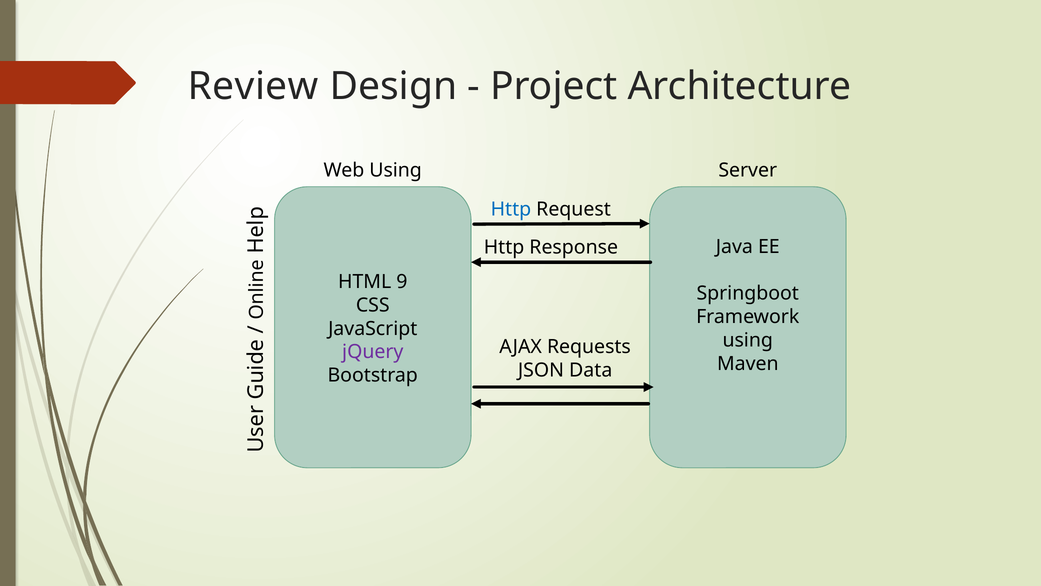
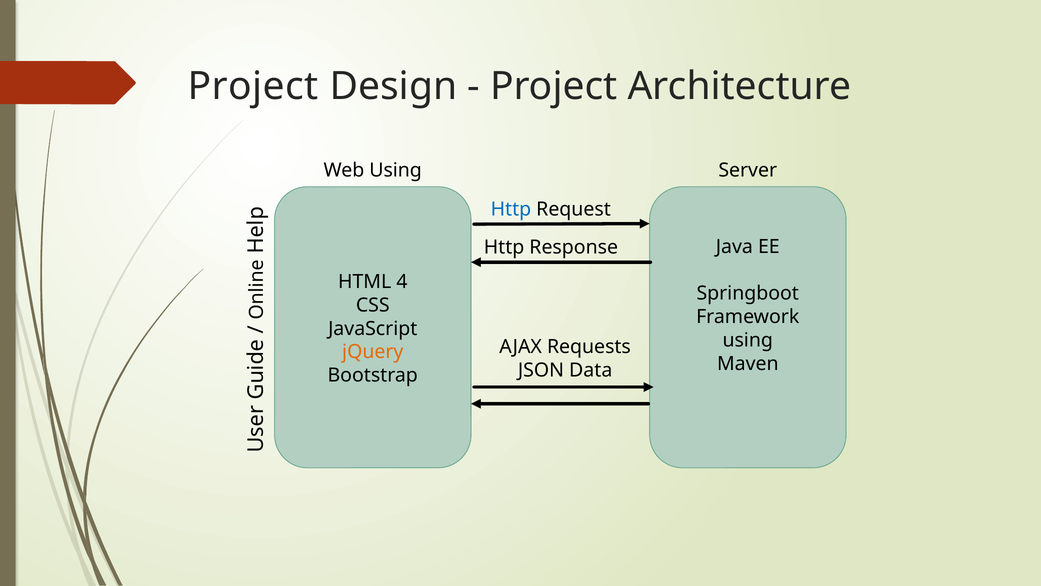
Review at (253, 86): Review -> Project
9: 9 -> 4
jQuery colour: purple -> orange
